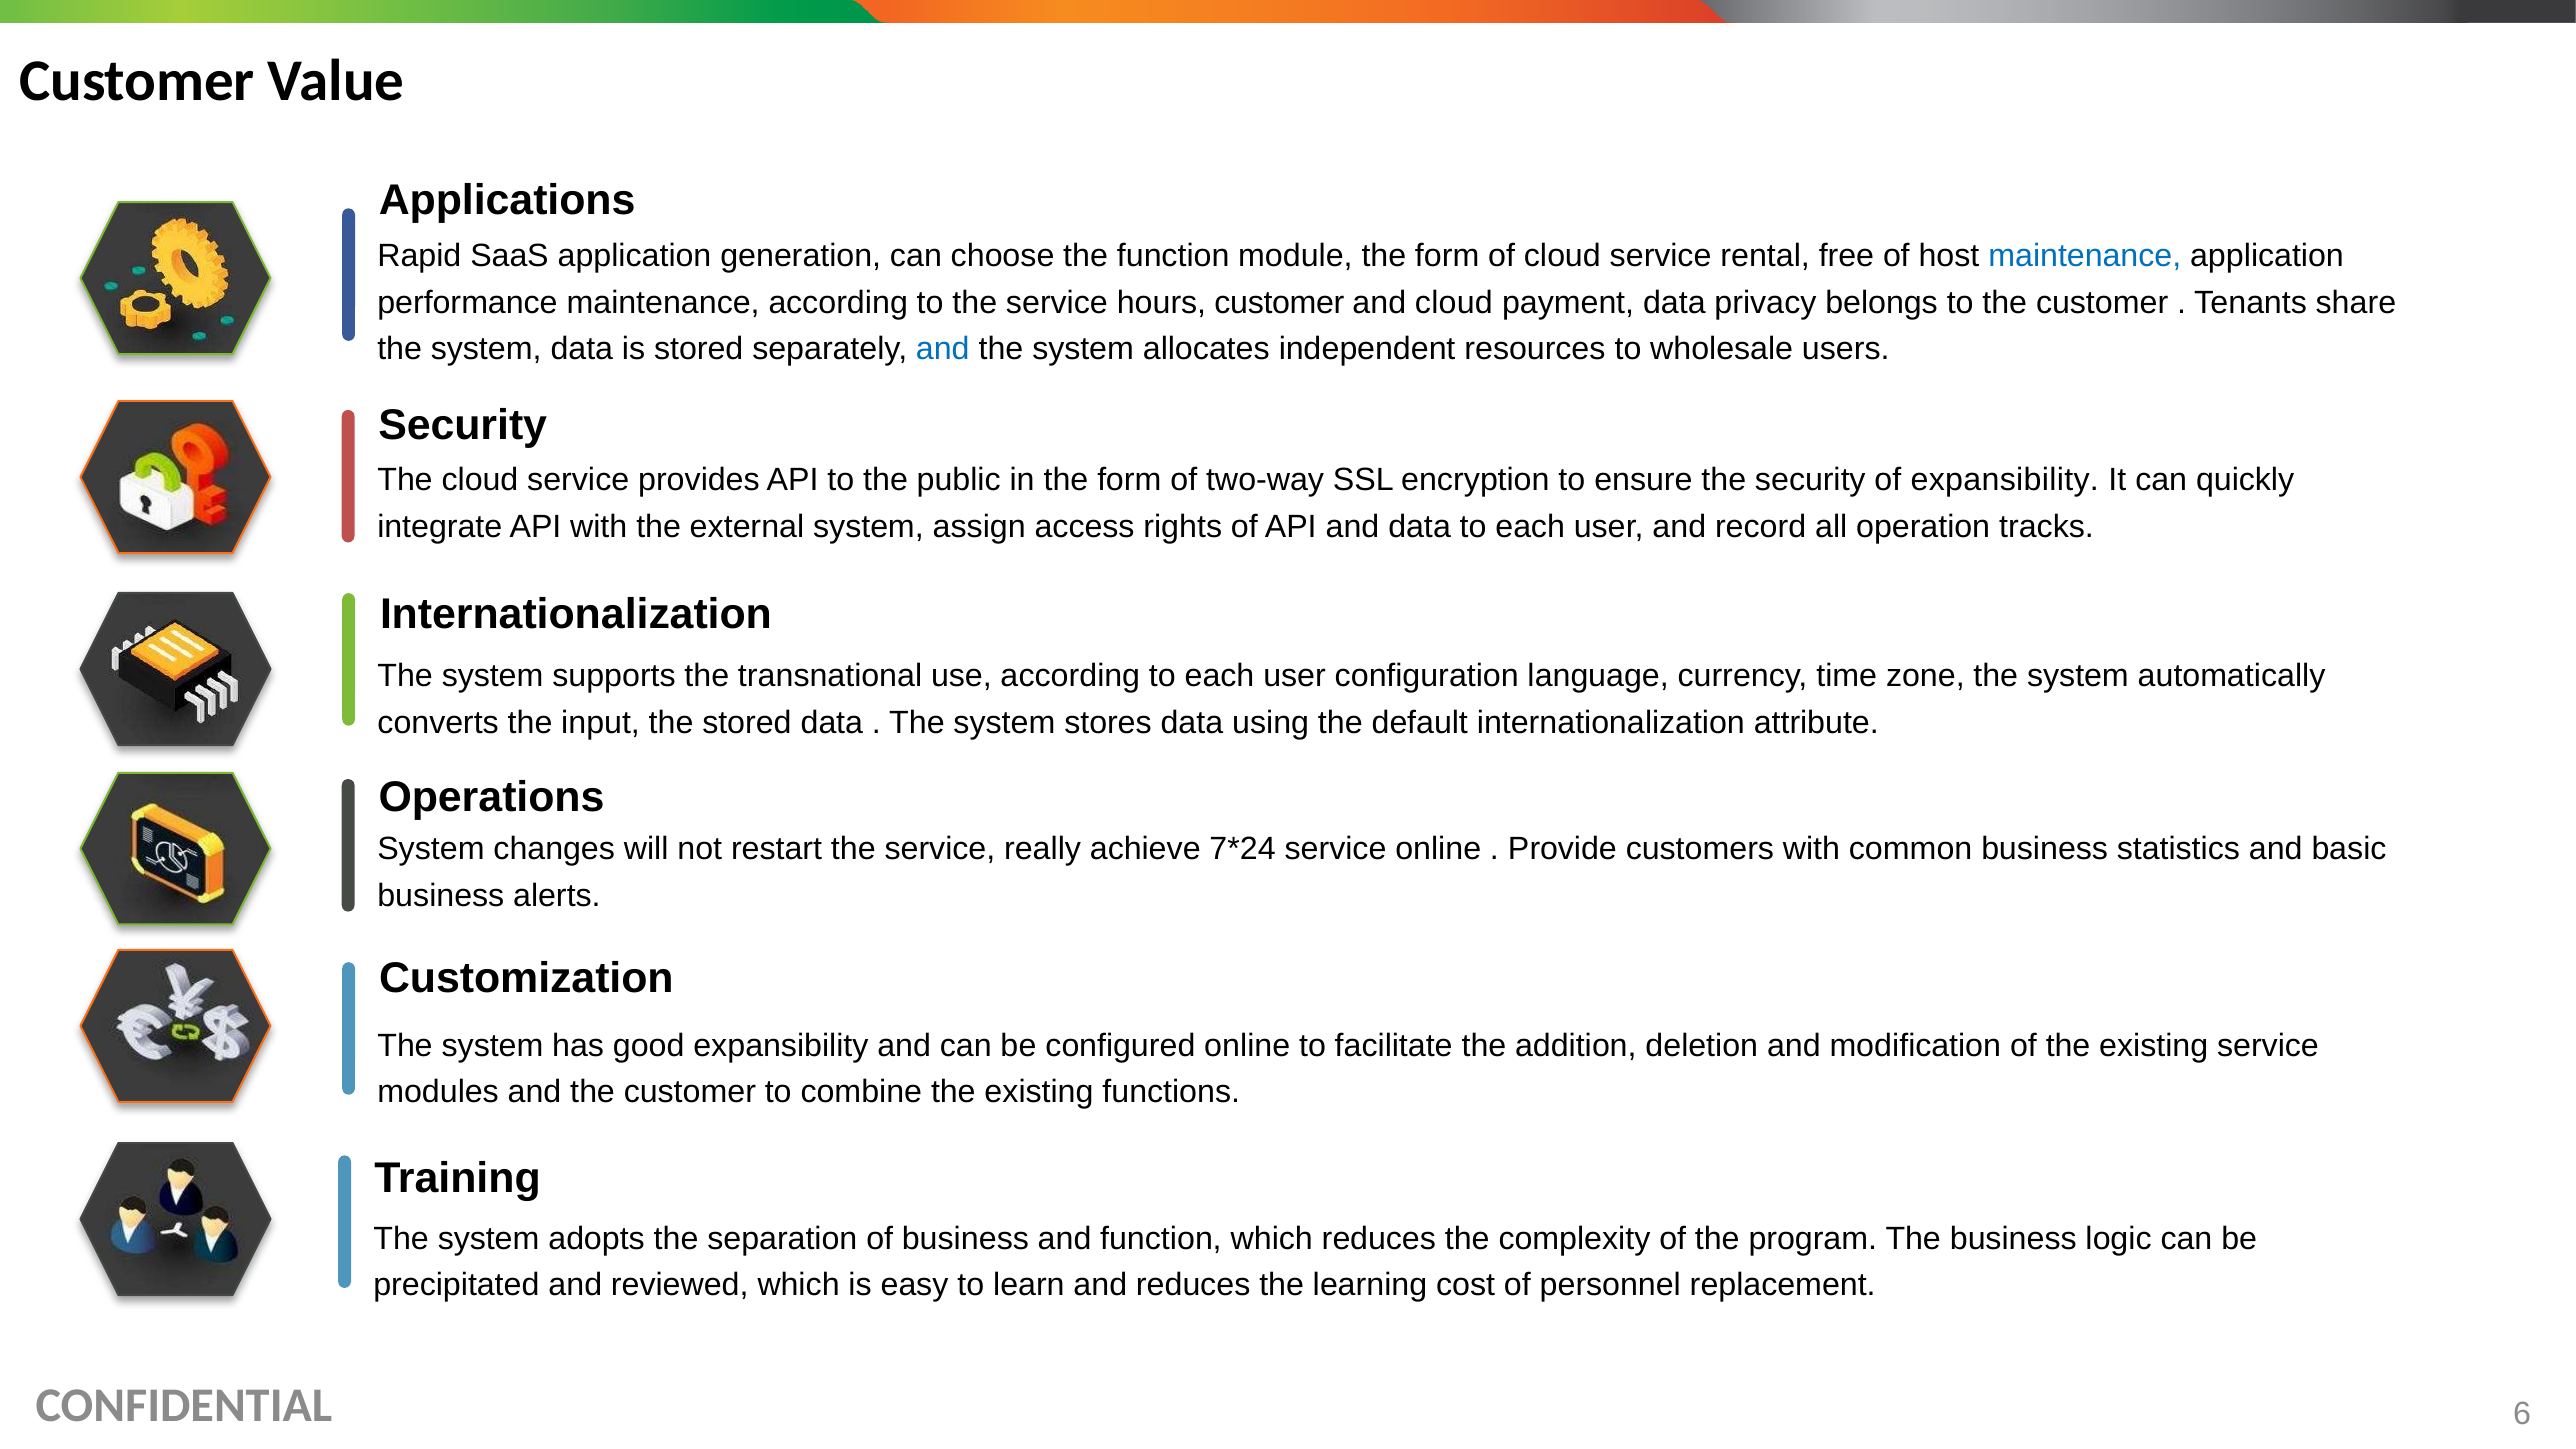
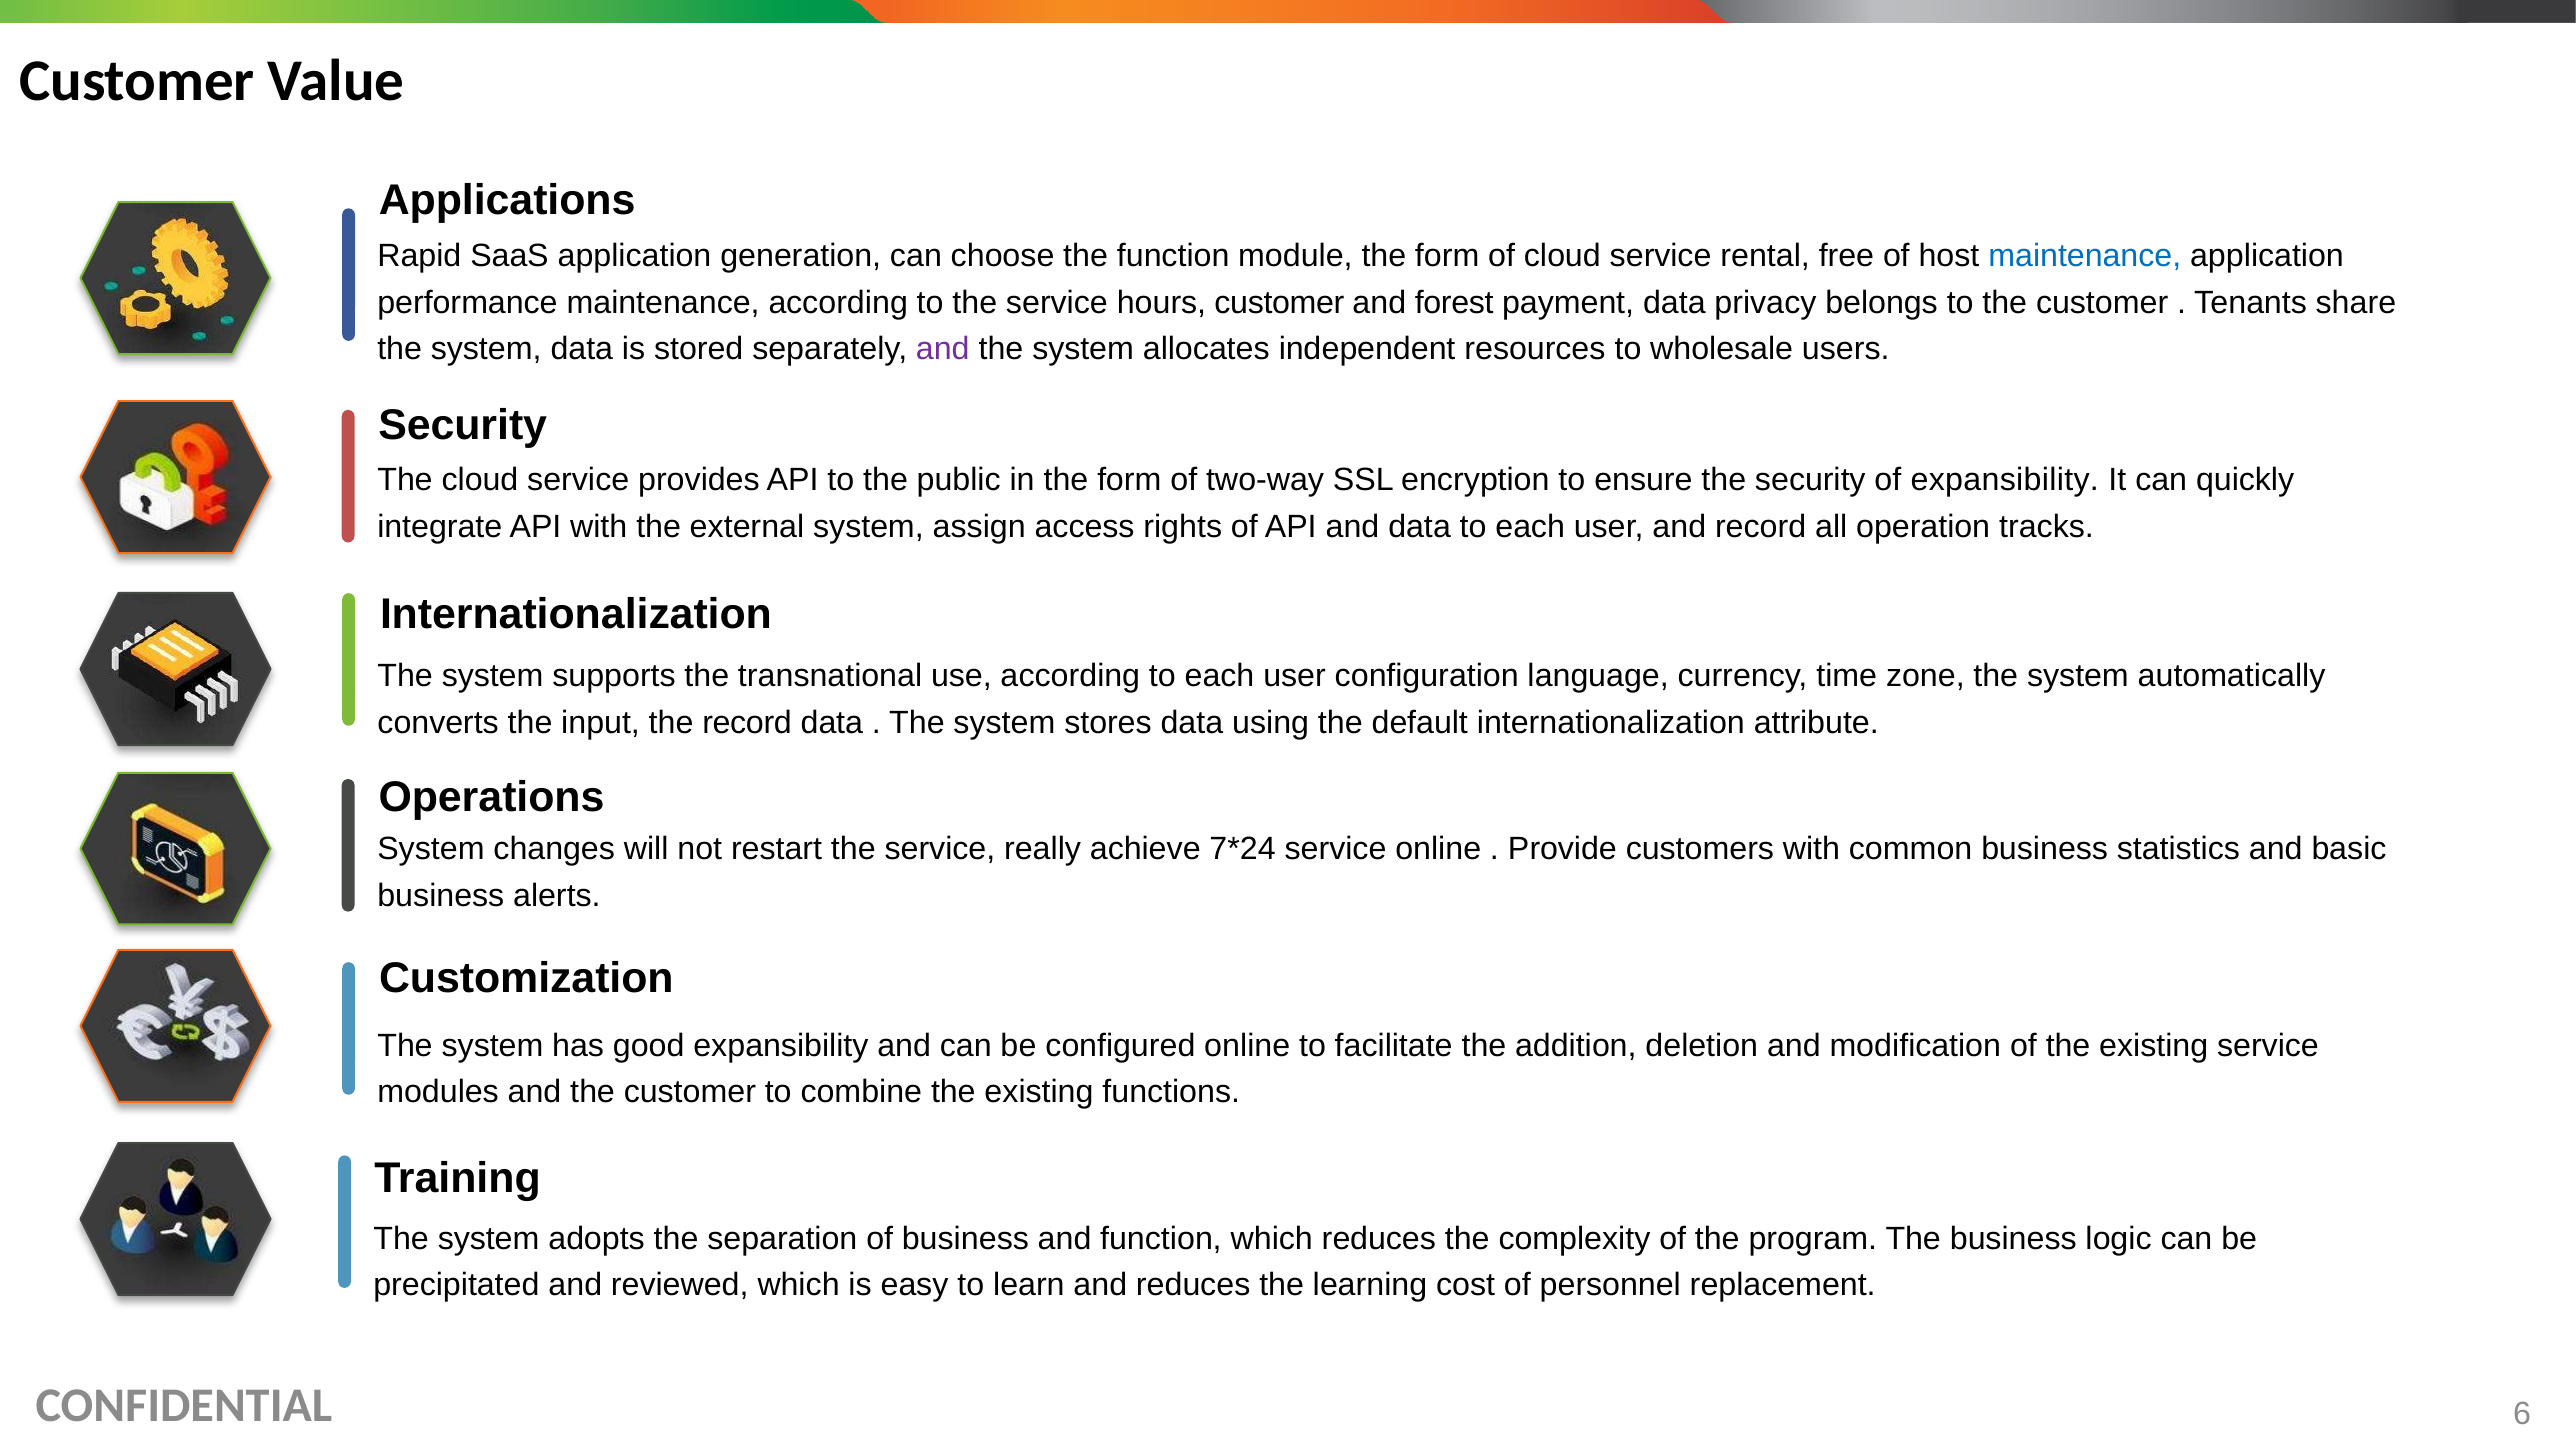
and cloud: cloud -> forest
and at (943, 349) colour: blue -> purple
the stored: stored -> record
